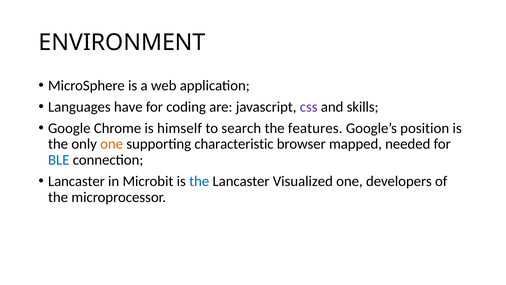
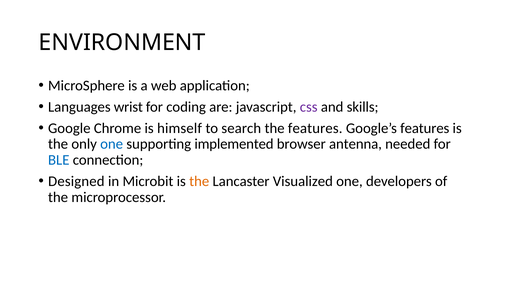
have: have -> wrist
Google’s position: position -> features
one at (112, 144) colour: orange -> blue
characteristic: characteristic -> implemented
mapped: mapped -> antenna
Lancaster at (76, 181): Lancaster -> Designed
the at (199, 181) colour: blue -> orange
